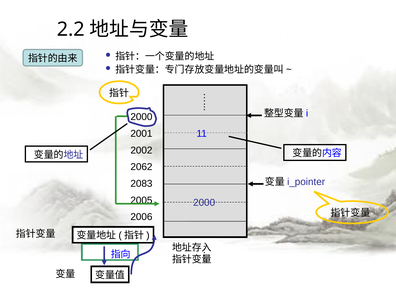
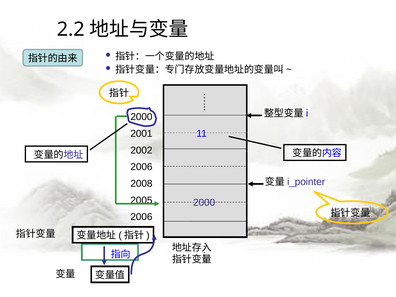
2062 at (141, 167): 2062 -> 2006
2083: 2083 -> 2008
